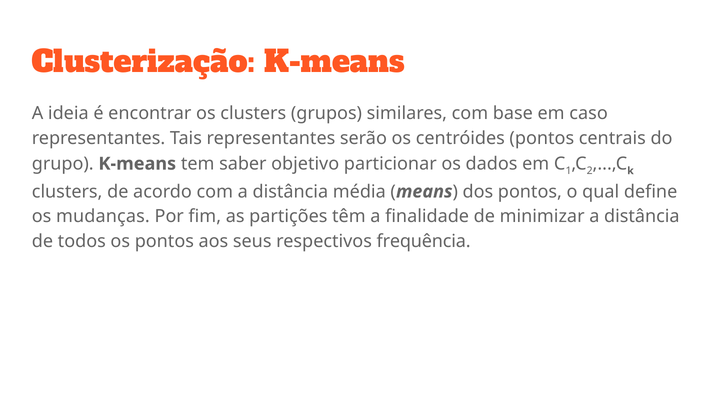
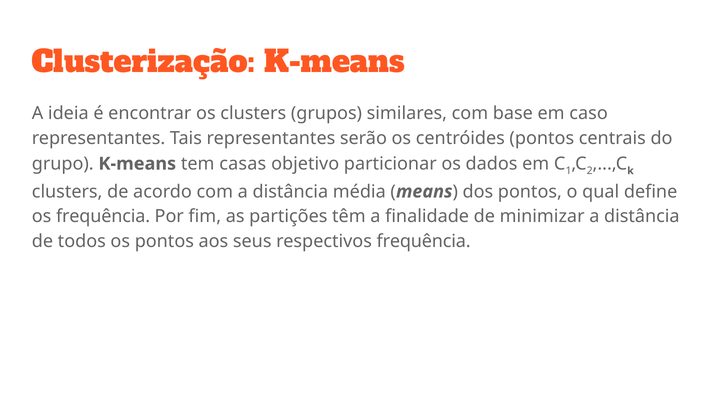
saber: saber -> casas
os mudanças: mudanças -> frequência
